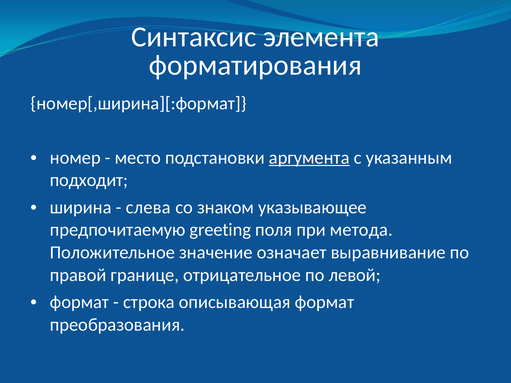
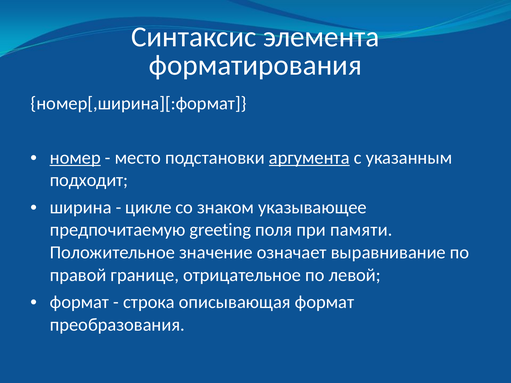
номер underline: none -> present
слева: слева -> цикле
метода: метода -> памяти
